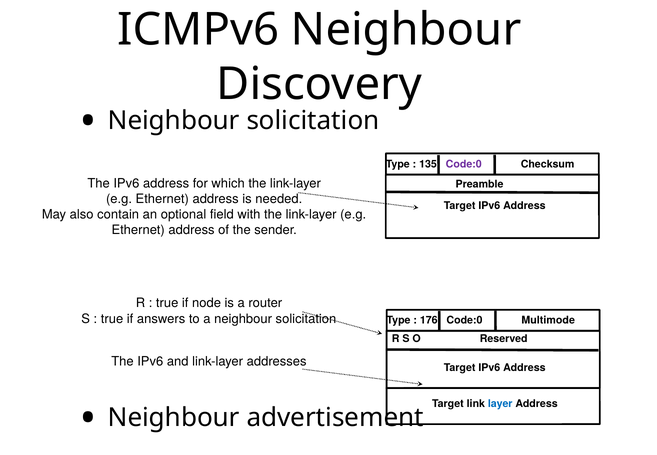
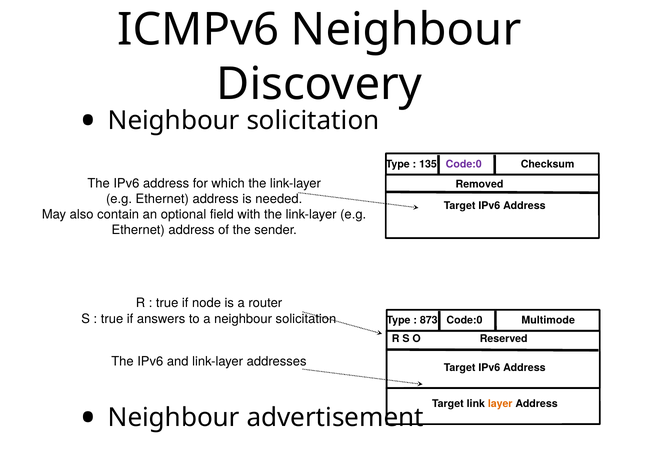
Preamble: Preamble -> Removed
176: 176 -> 873
layer colour: blue -> orange
